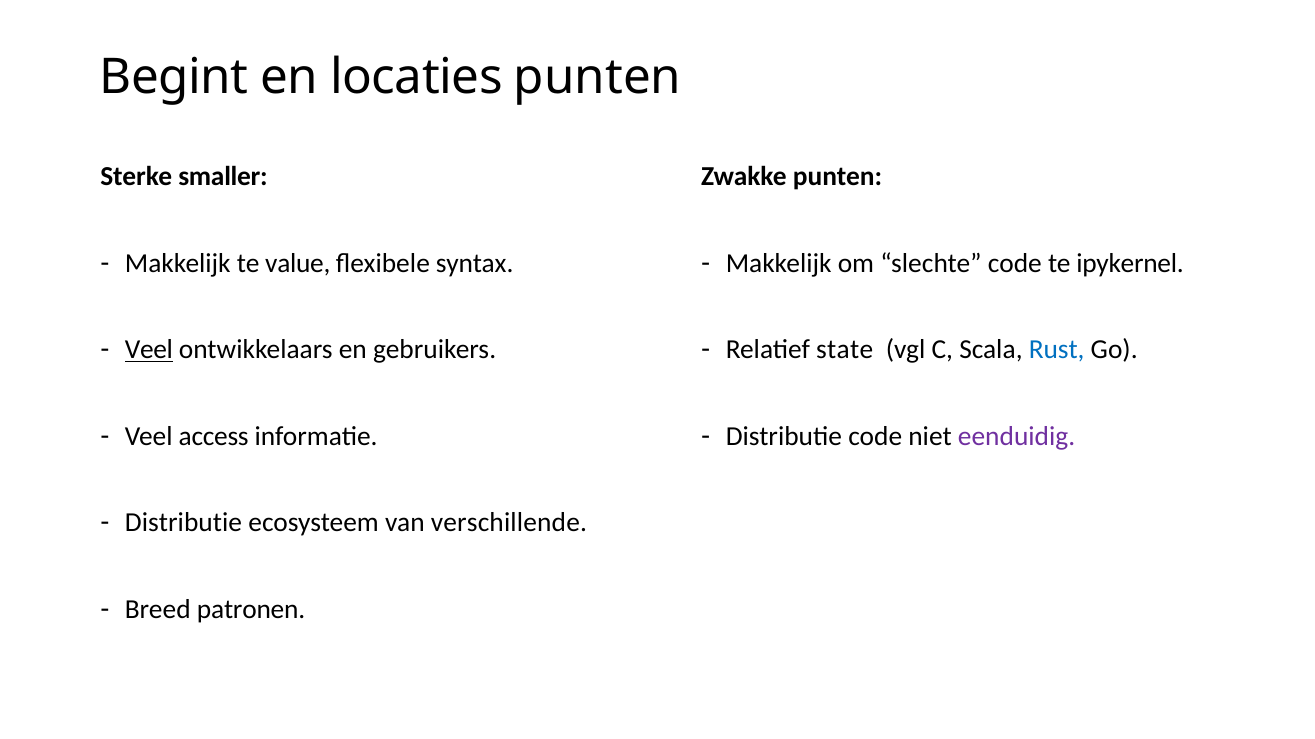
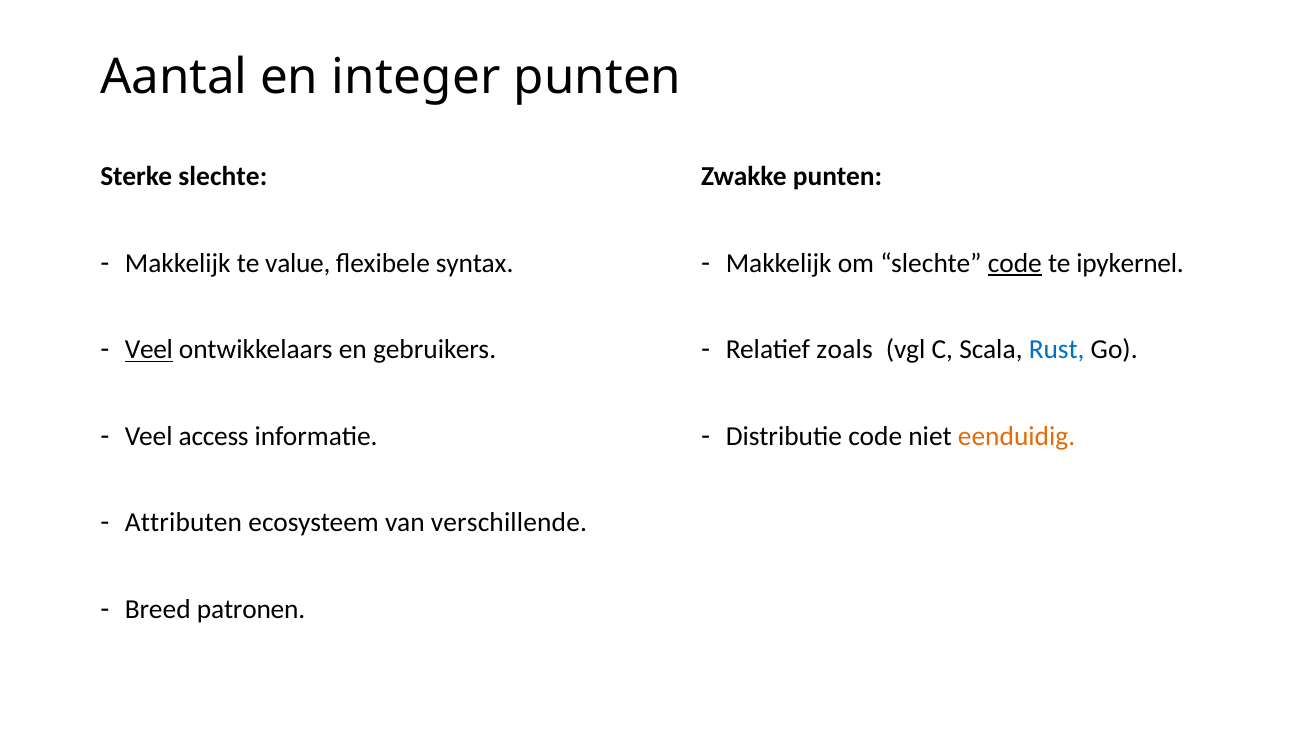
Begint: Begint -> Aantal
locaties: locaties -> integer
Sterke smaller: smaller -> slechte
code at (1015, 263) underline: none -> present
state: state -> zoals
eenduidig colour: purple -> orange
Distributie at (184, 523): Distributie -> Attributen
